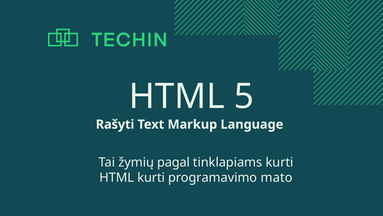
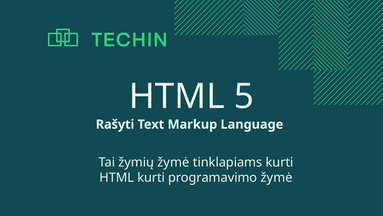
žymių pagal: pagal -> žymė
programavimo mato: mato -> žymė
